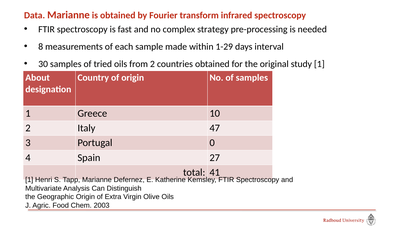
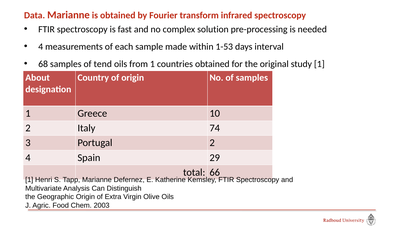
strategy: strategy -> solution
8 at (41, 47): 8 -> 4
1-29: 1-29 -> 1-53
30: 30 -> 68
tried: tried -> tend
from 2: 2 -> 1
47: 47 -> 74
Portugal 0: 0 -> 2
27: 27 -> 29
41: 41 -> 66
